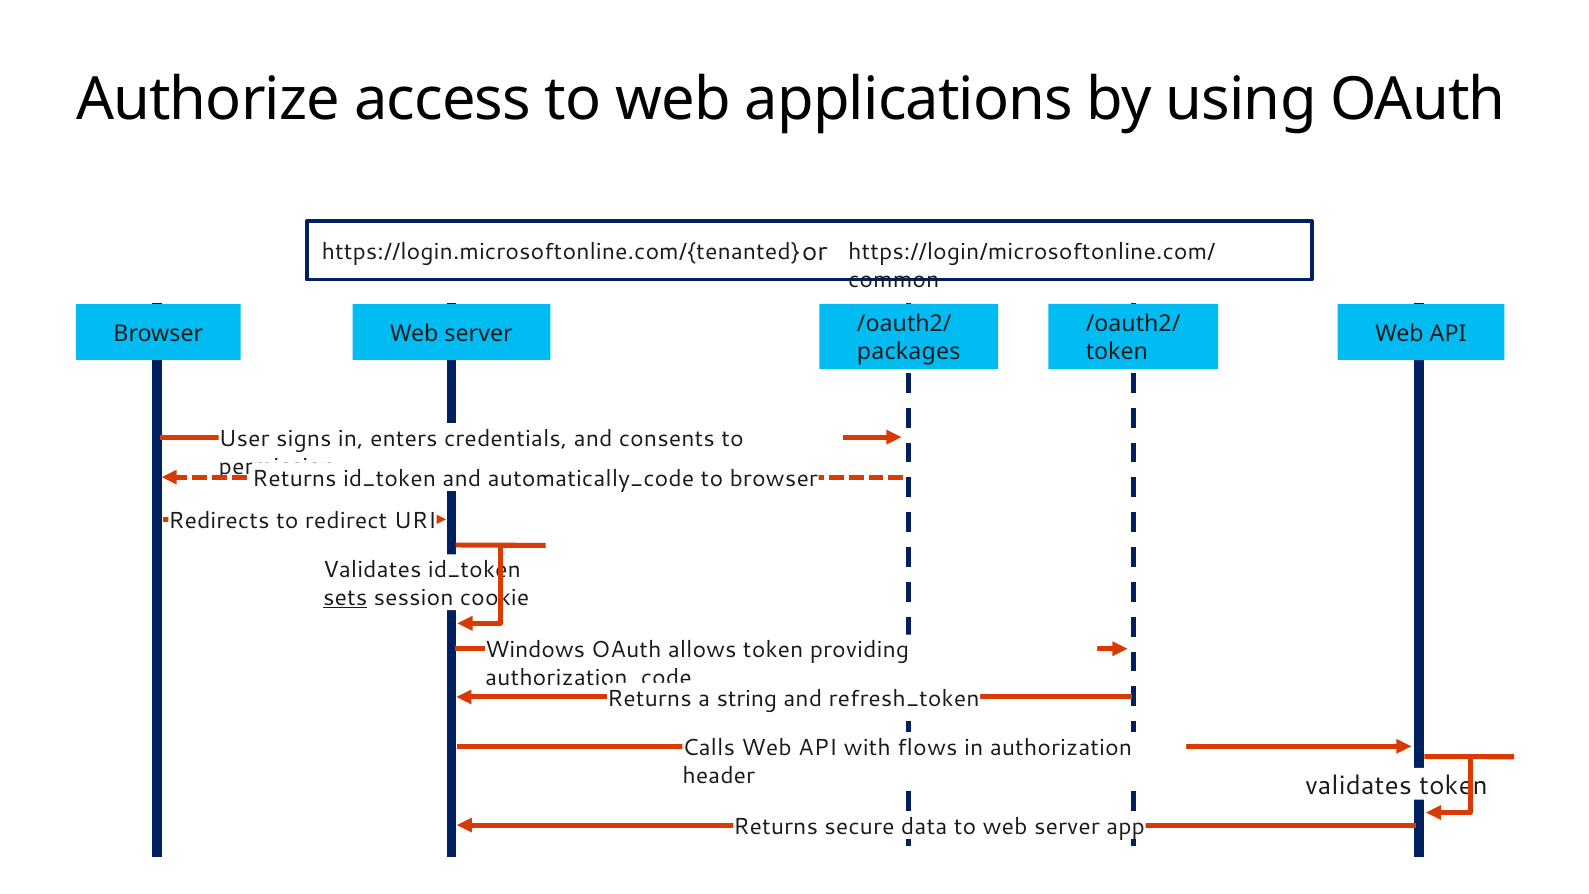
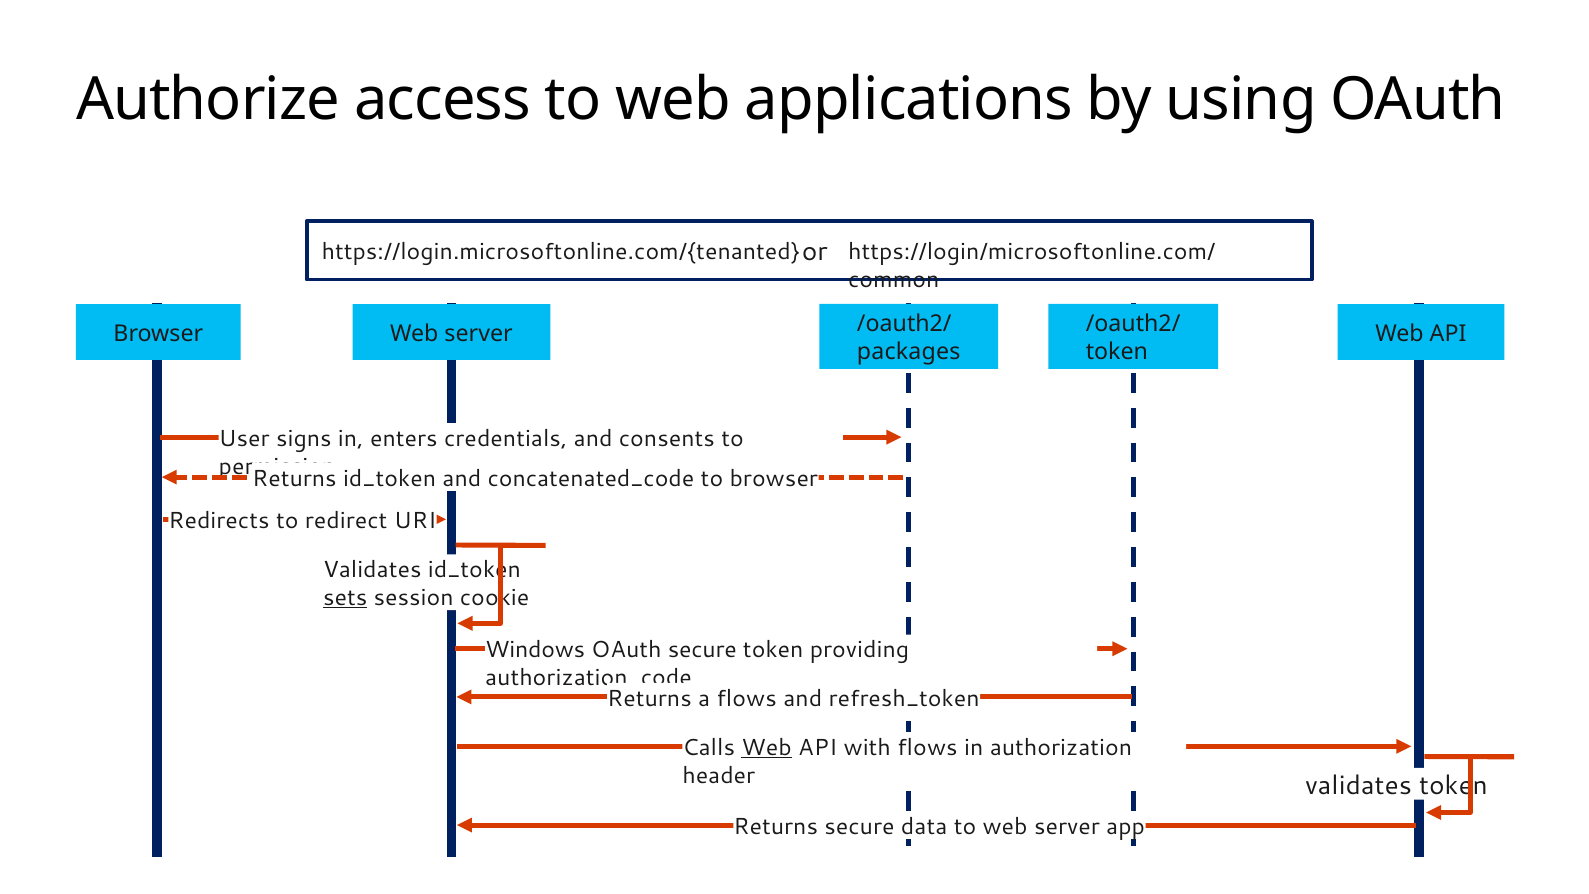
automatically_code: automatically_code -> concatenated_code
OAuth allows: allows -> secure
a string: string -> flows
Web at (767, 748) underline: none -> present
